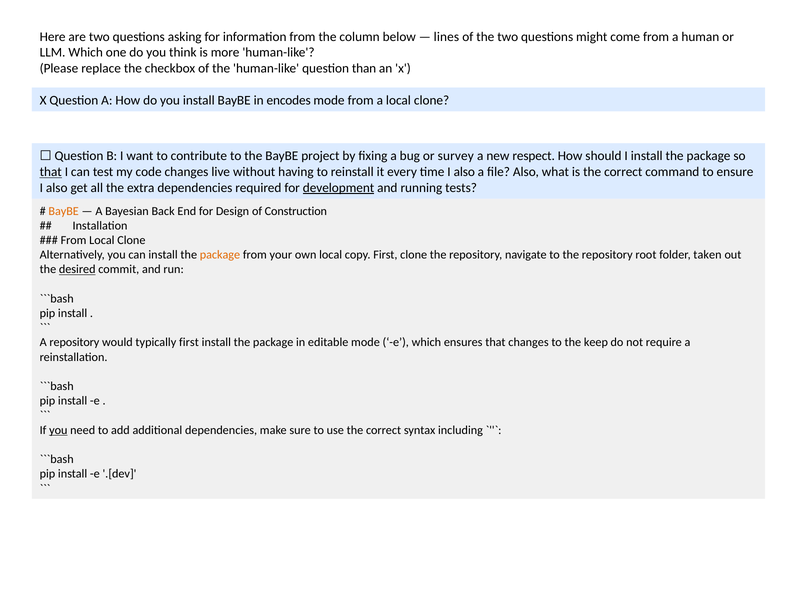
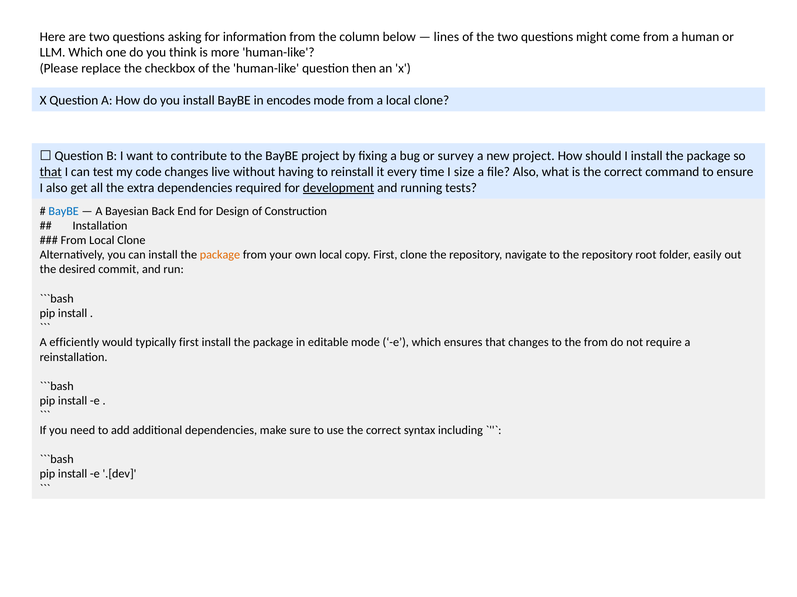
than: than -> then
new respect: respect -> project
time I also: also -> size
BayBE at (64, 211) colour: orange -> blue
taken: taken -> easily
desired underline: present -> none
A repository: repository -> efficiently
the keep: keep -> from
you at (58, 431) underline: present -> none
